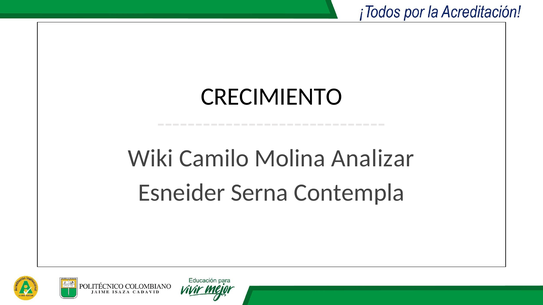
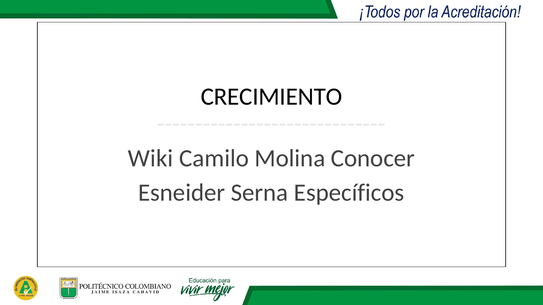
Analizar: Analizar -> Conocer
Contempla: Contempla -> Específicos
